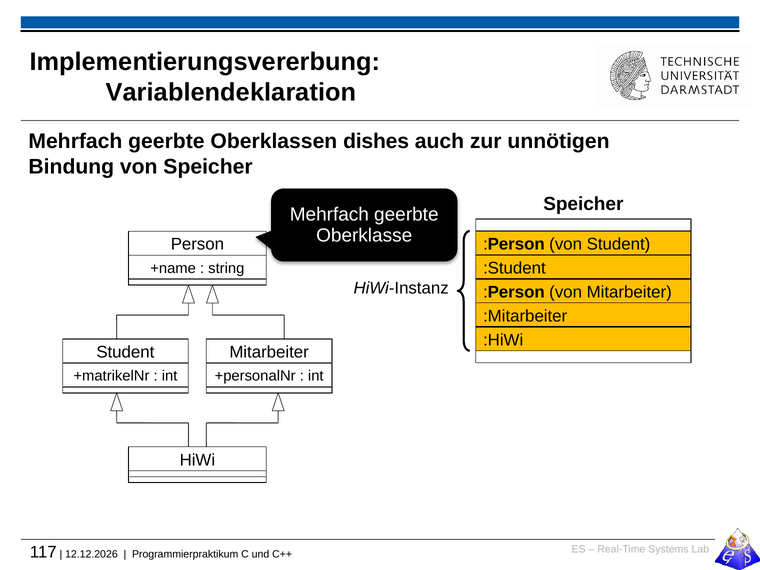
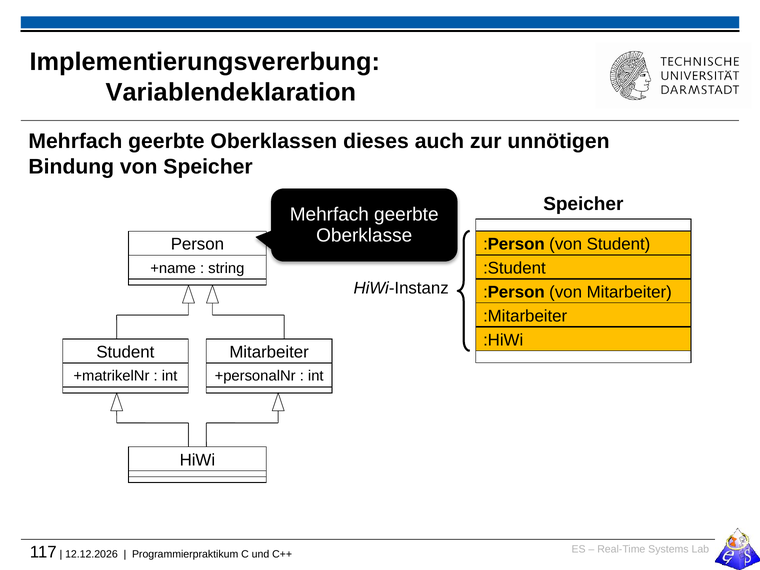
dishes: dishes -> dieses
